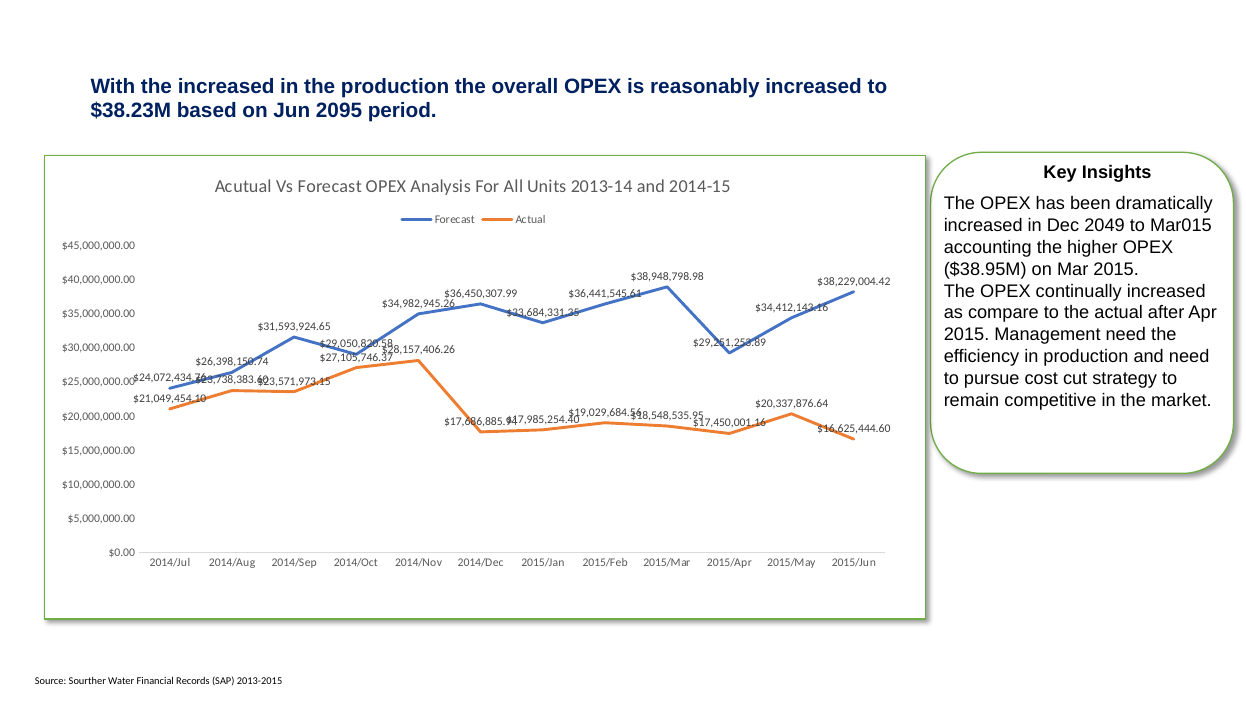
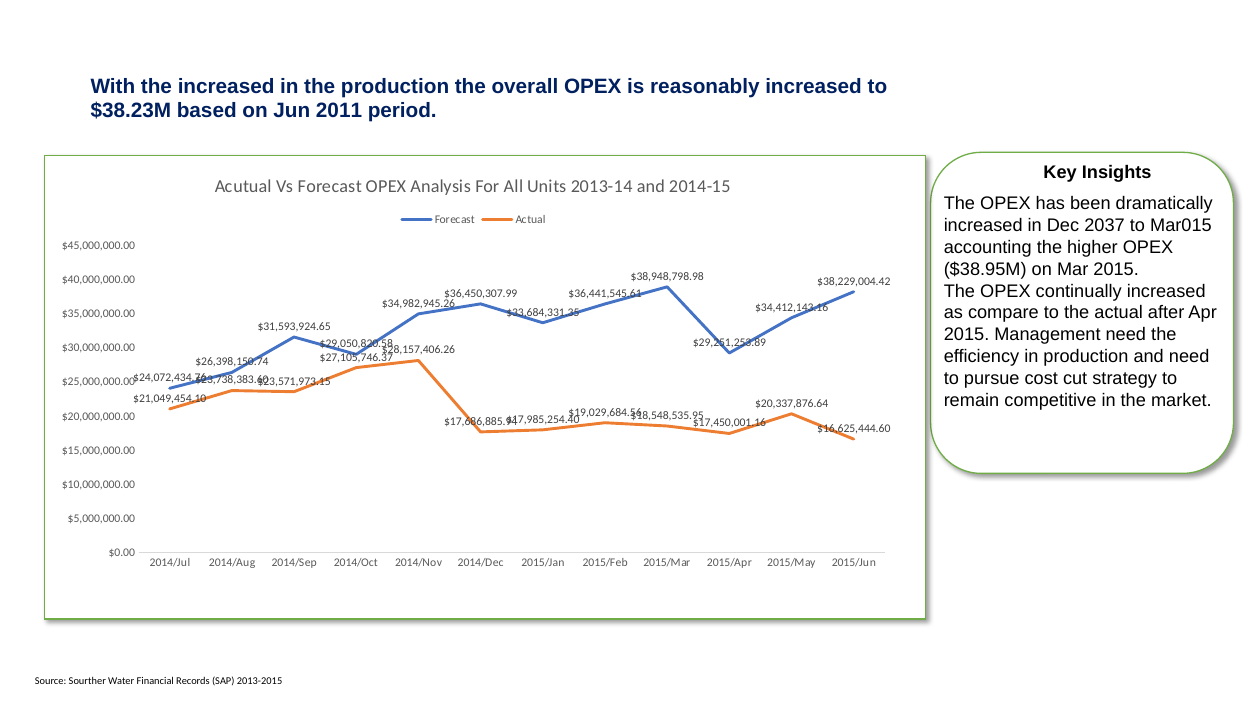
2095: 2095 -> 2011
2049: 2049 -> 2037
